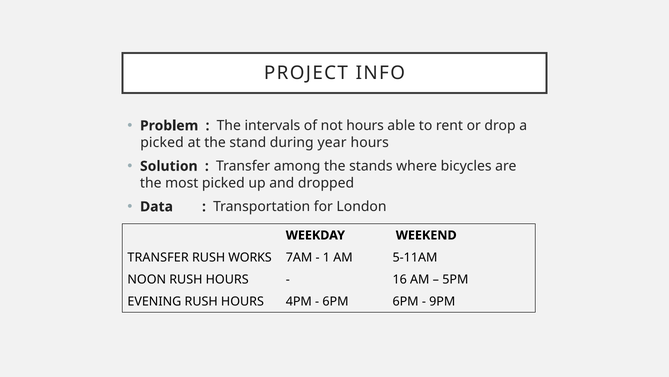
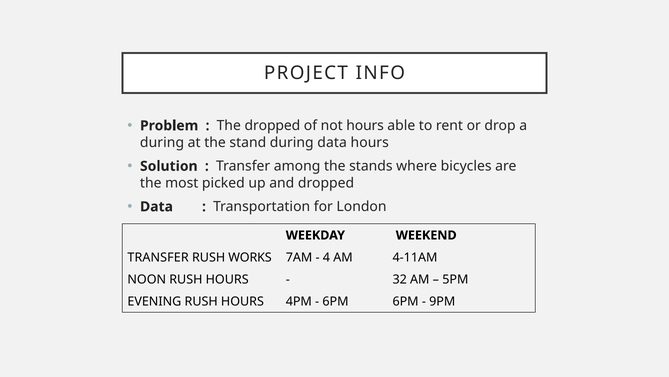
The intervals: intervals -> dropped
picked at (162, 142): picked -> during
during year: year -> data
1: 1 -> 4
5-11AM: 5-11AM -> 4-11AM
16: 16 -> 32
